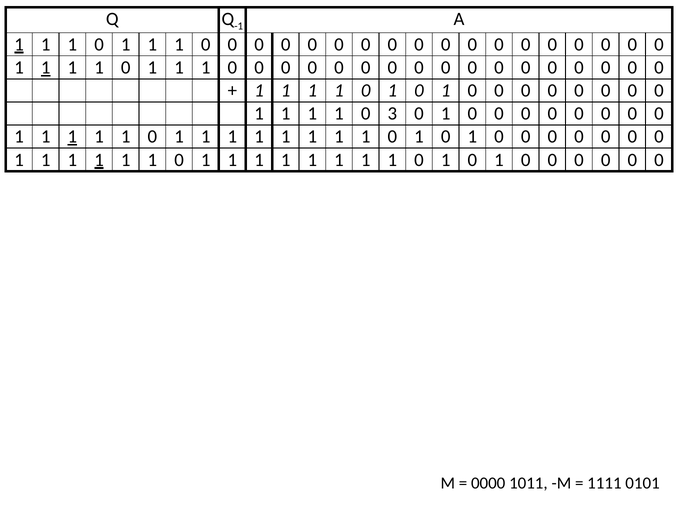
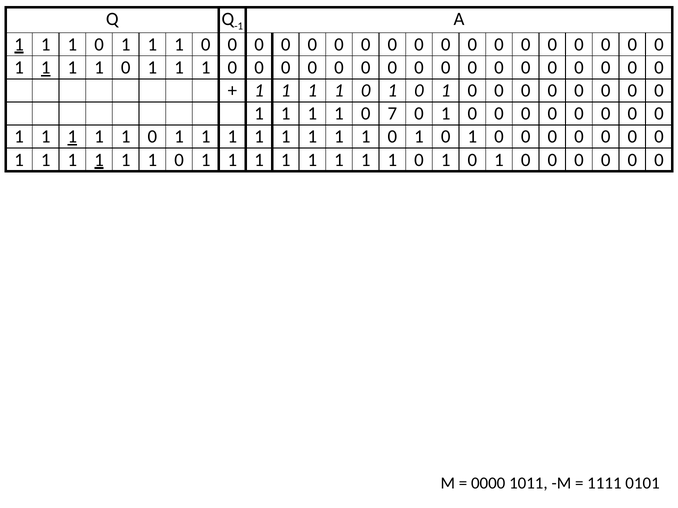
3: 3 -> 7
